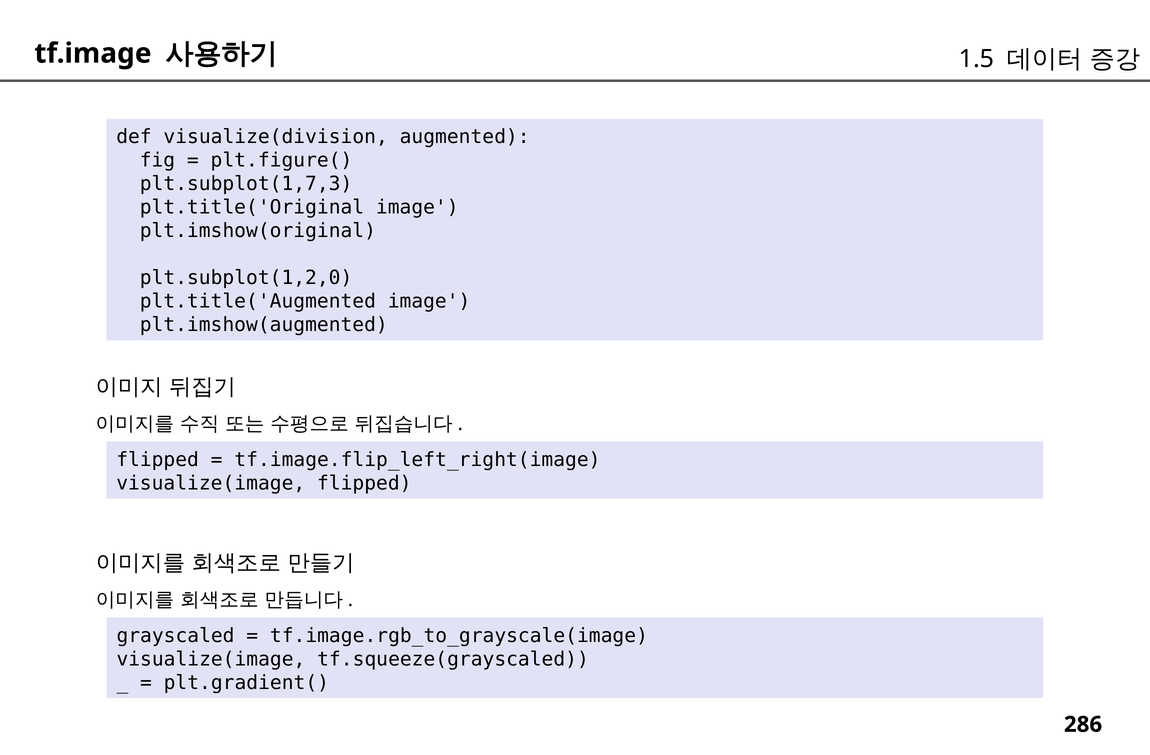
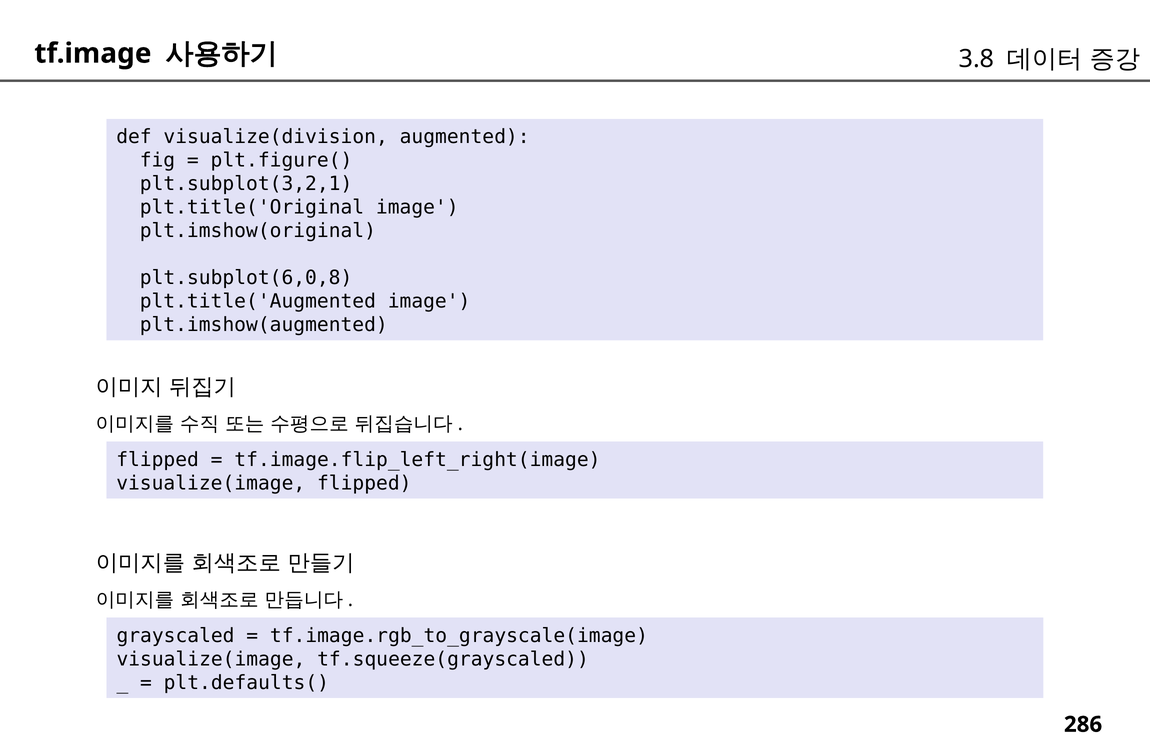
1.5: 1.5 -> 3.8
plt.subplot(1,7,3: plt.subplot(1,7,3 -> plt.subplot(3,2,1
plt.subplot(1,2,0: plt.subplot(1,2,0 -> plt.subplot(6,0,8
plt.gradient(: plt.gradient( -> plt.defaults(
